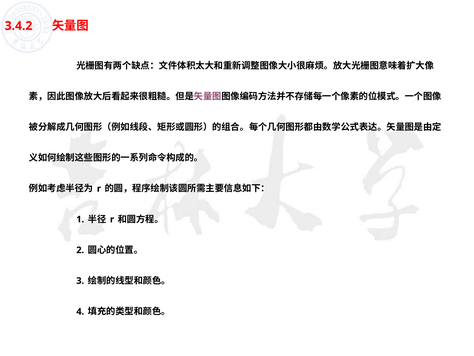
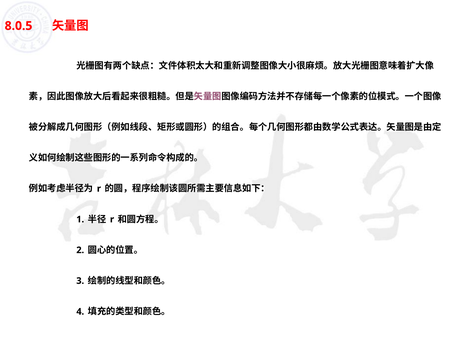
3.4.2: 3.4.2 -> 8.0.5
